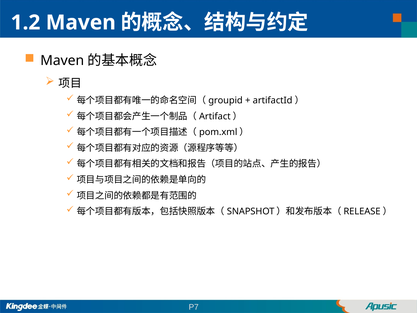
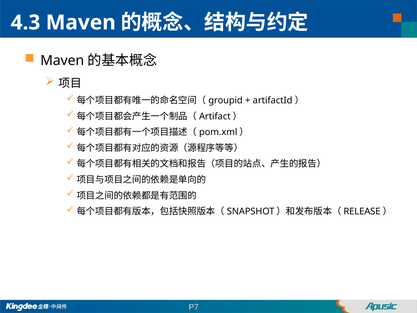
1.2: 1.2 -> 4.3
